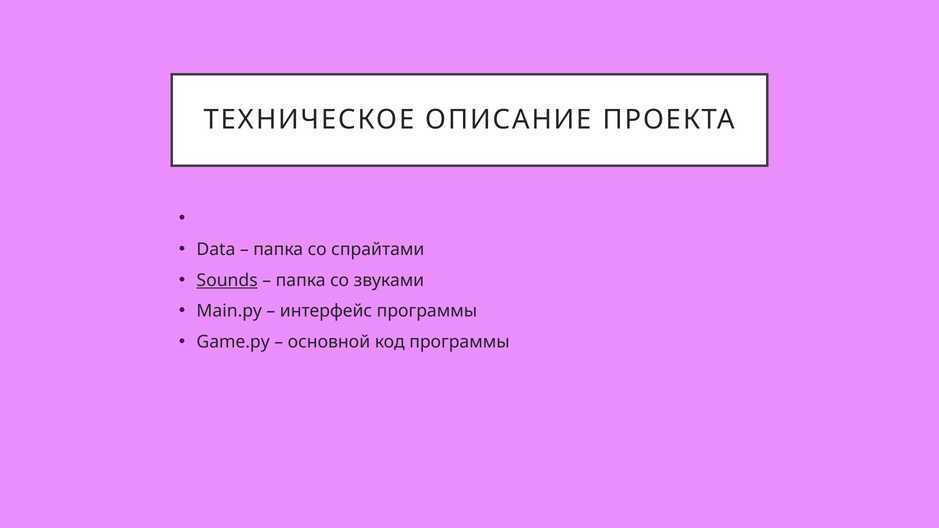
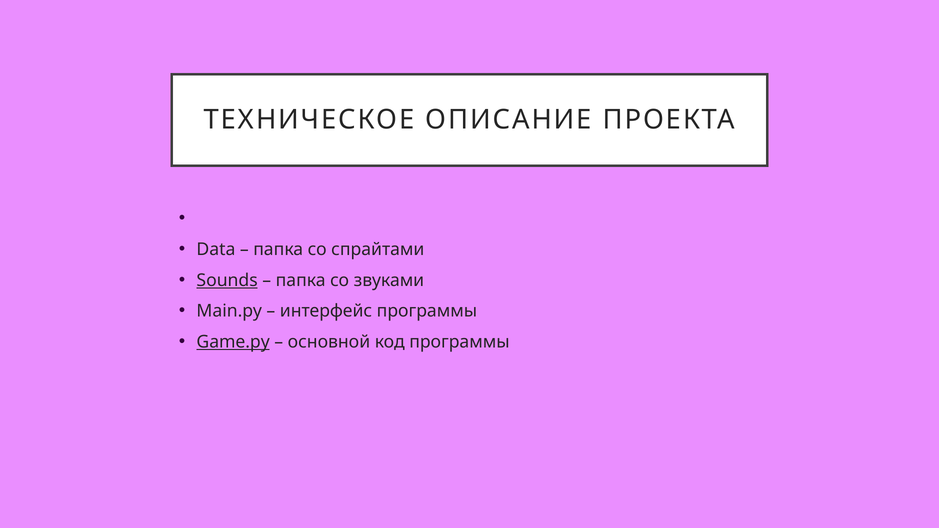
Game.py underline: none -> present
